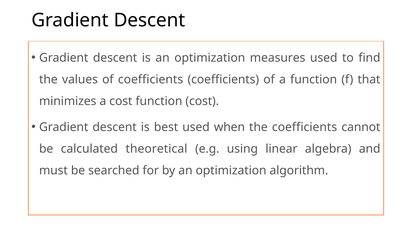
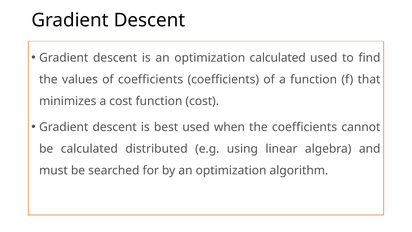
optimization measures: measures -> calculated
theoretical: theoretical -> distributed
